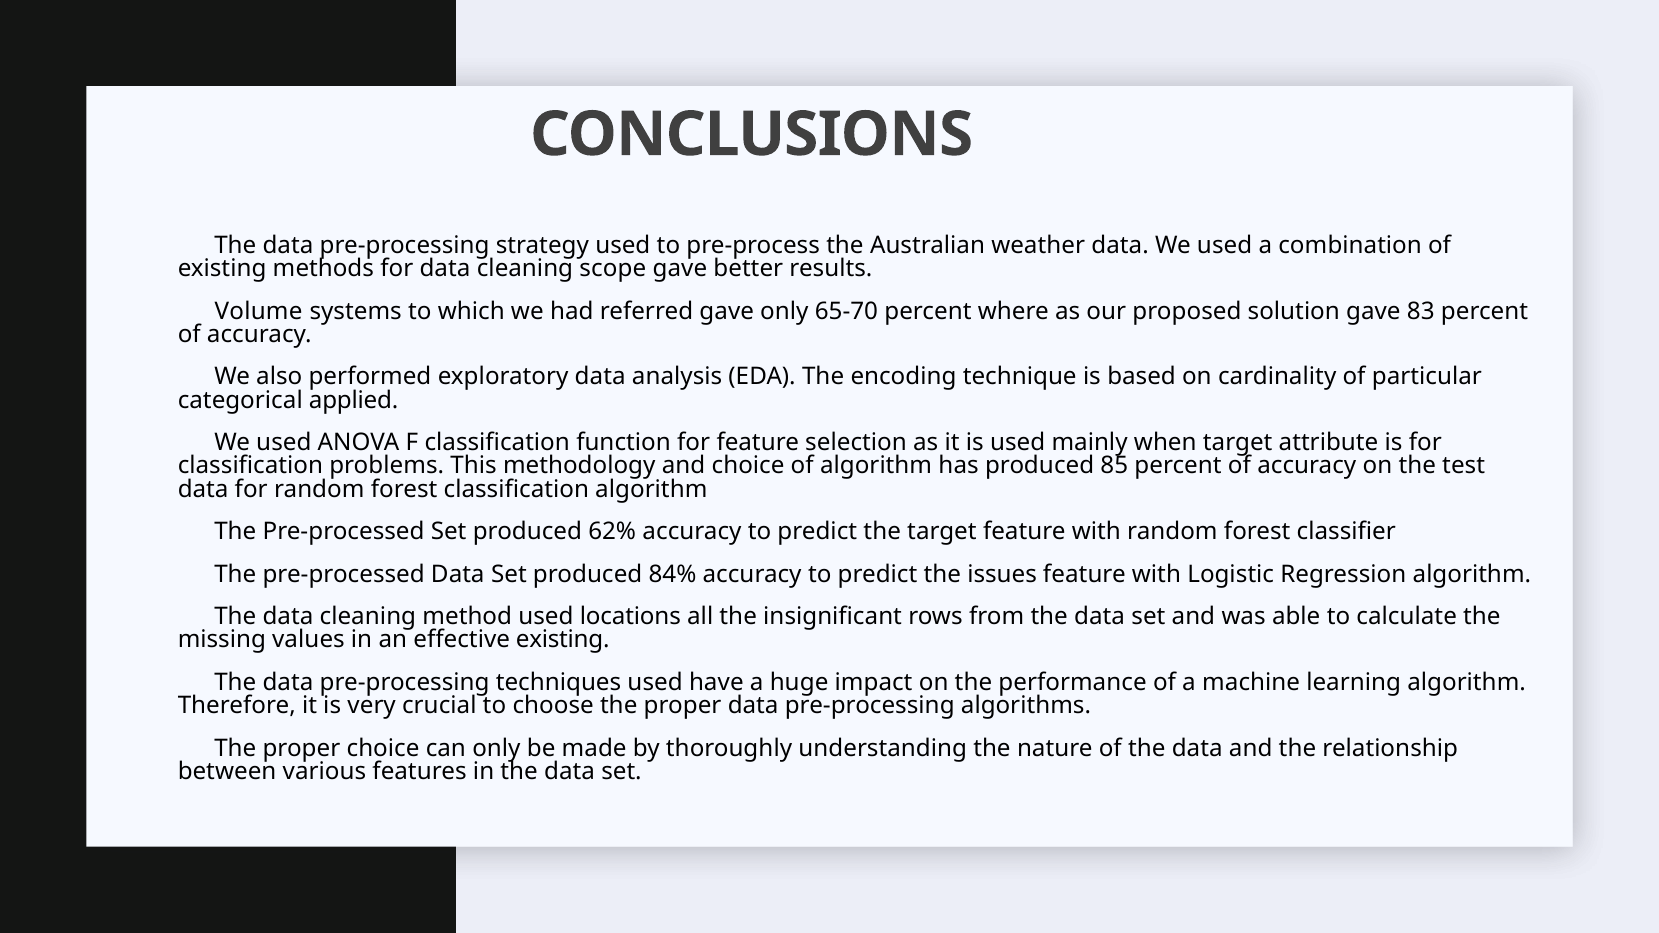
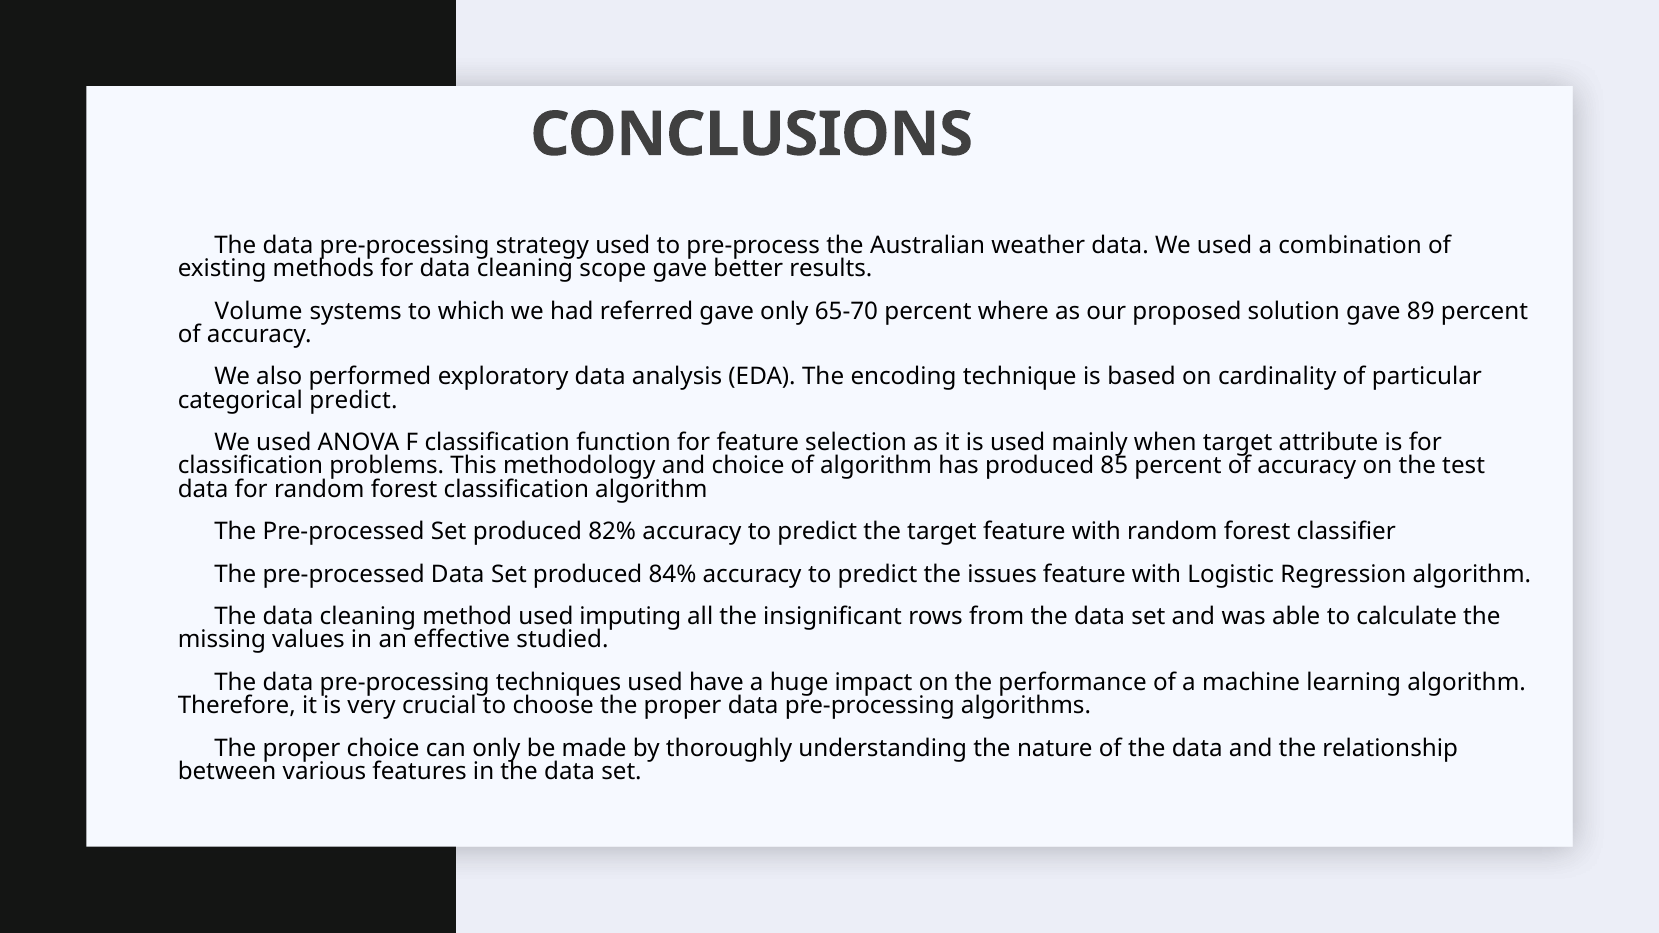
83: 83 -> 89
categorical applied: applied -> predict
62%: 62% -> 82%
locations: locations -> imputing
effective existing: existing -> studied
